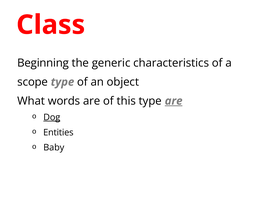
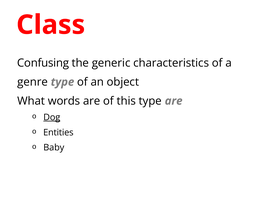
Beginning: Beginning -> Confusing
scope: scope -> genre
are at (174, 101) underline: present -> none
